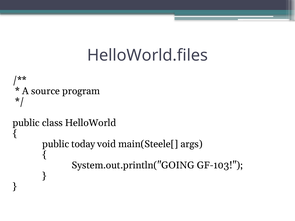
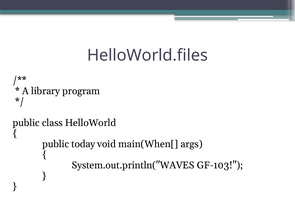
source: source -> library
main(Steele[: main(Steele[ -> main(When[
System.out.println("GOING: System.out.println("GOING -> System.out.println("WAVES
